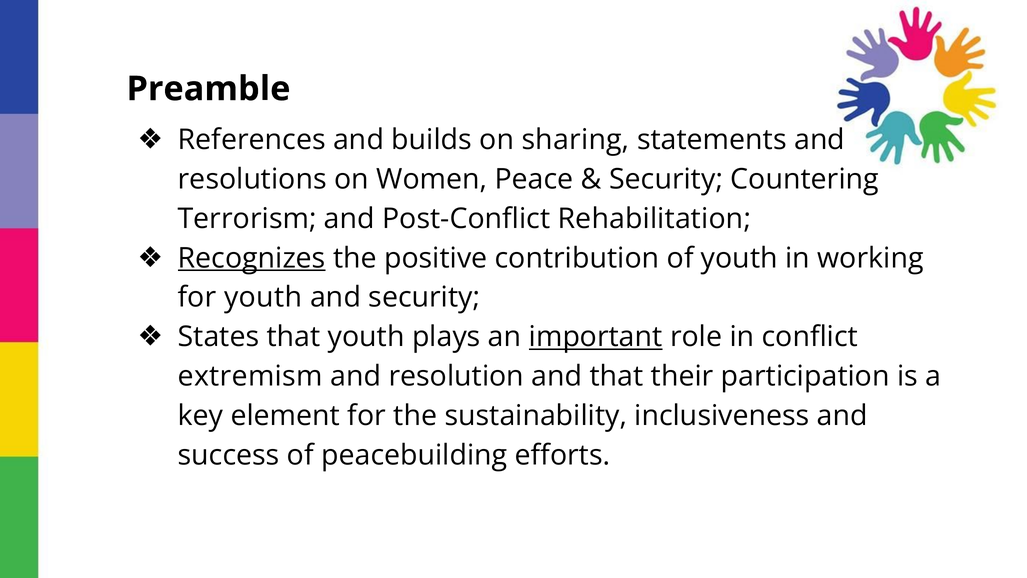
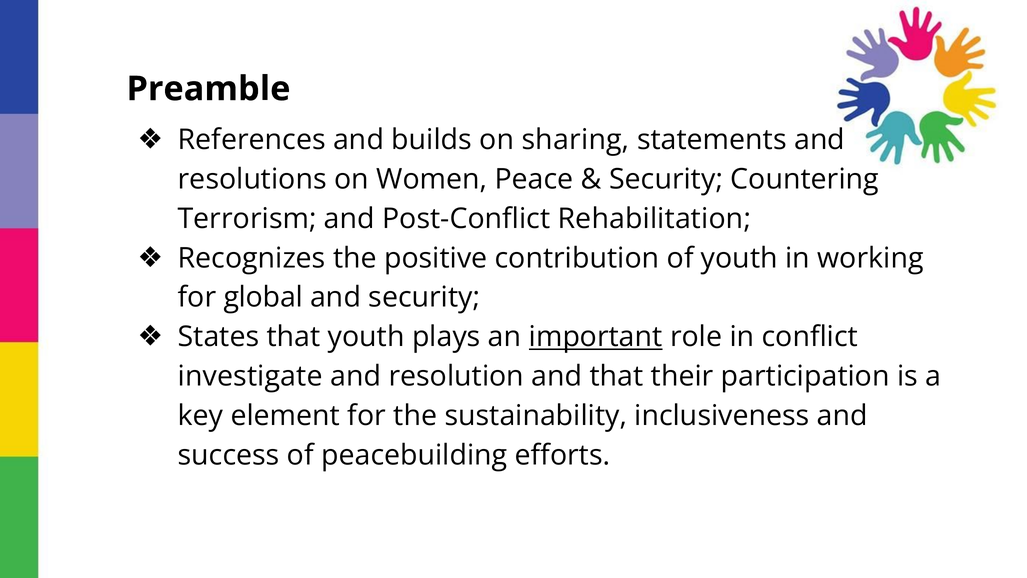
Recognizes underline: present -> none
for youth: youth -> global
extremism: extremism -> investigate
